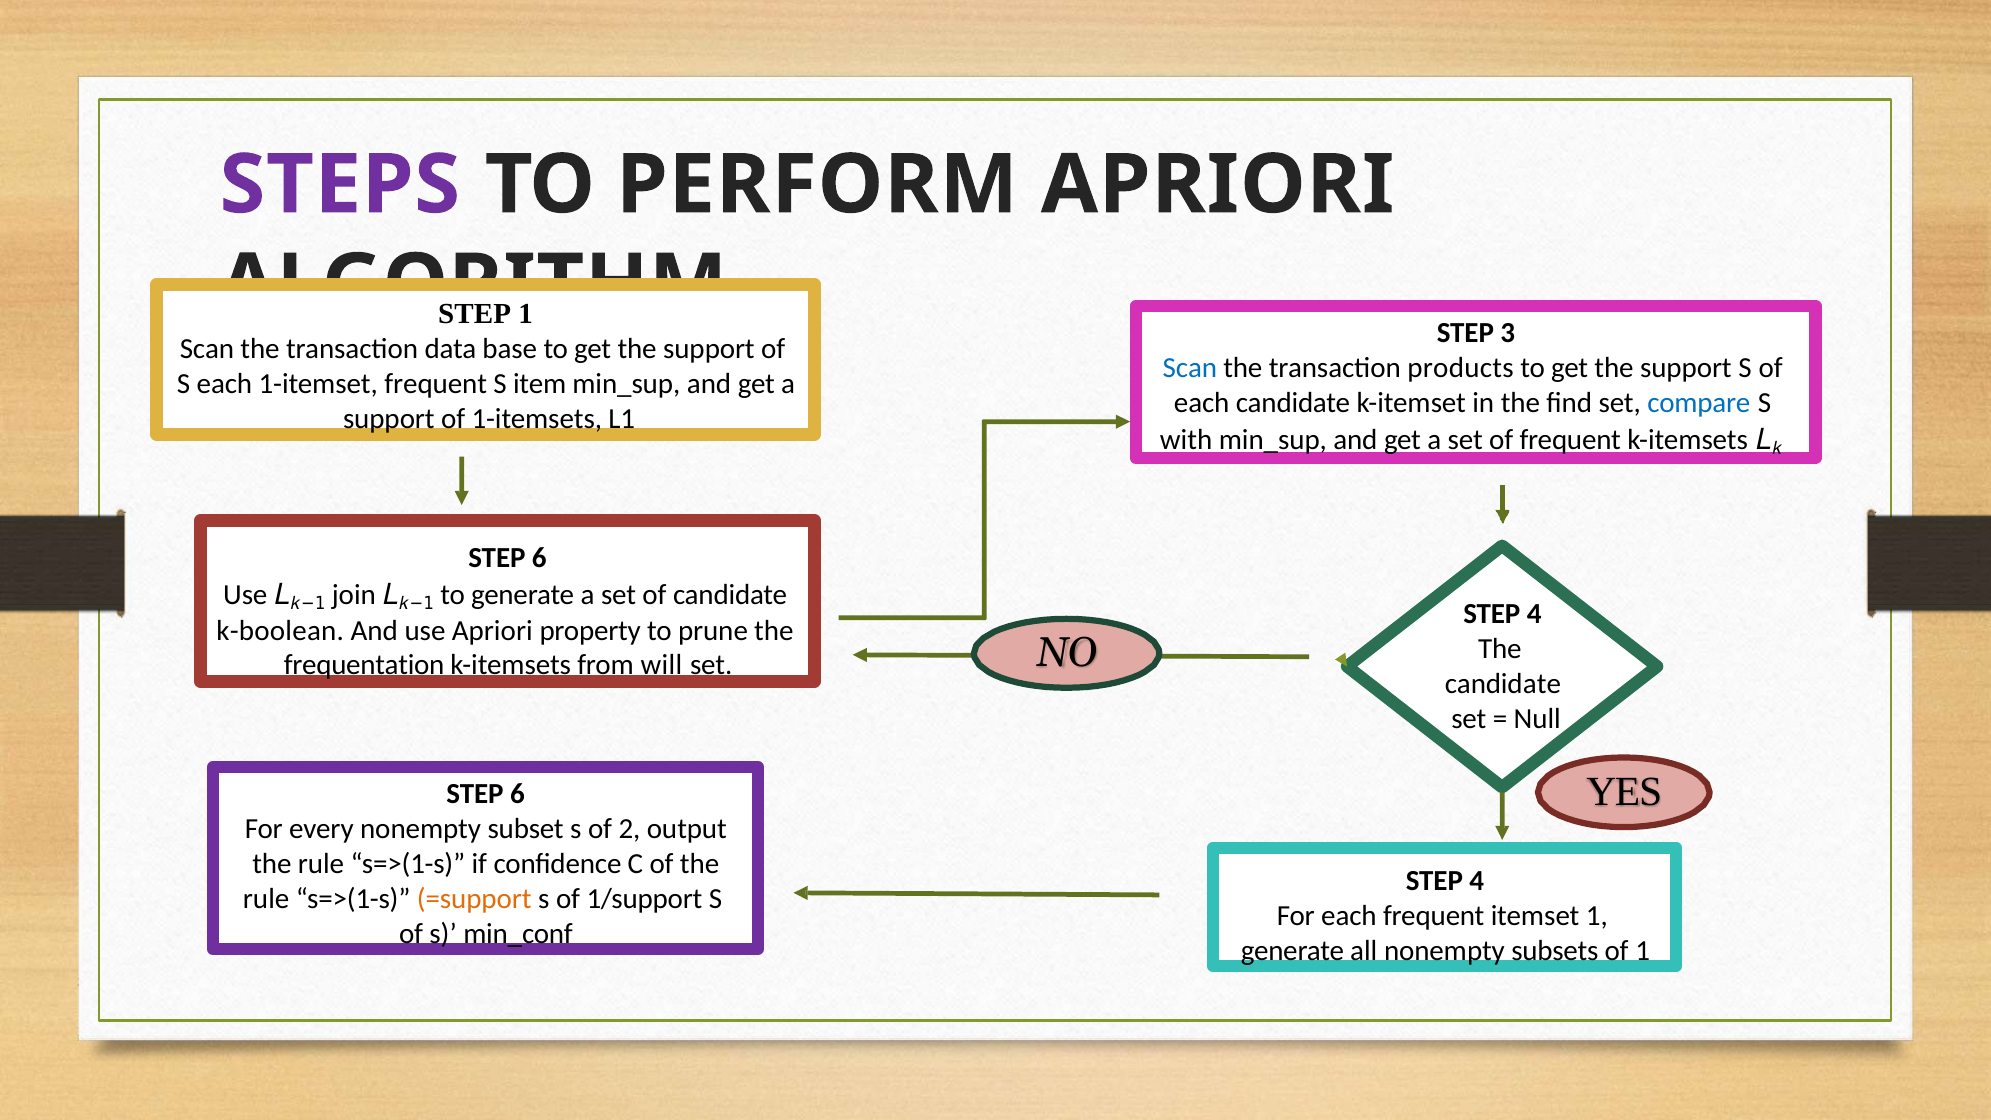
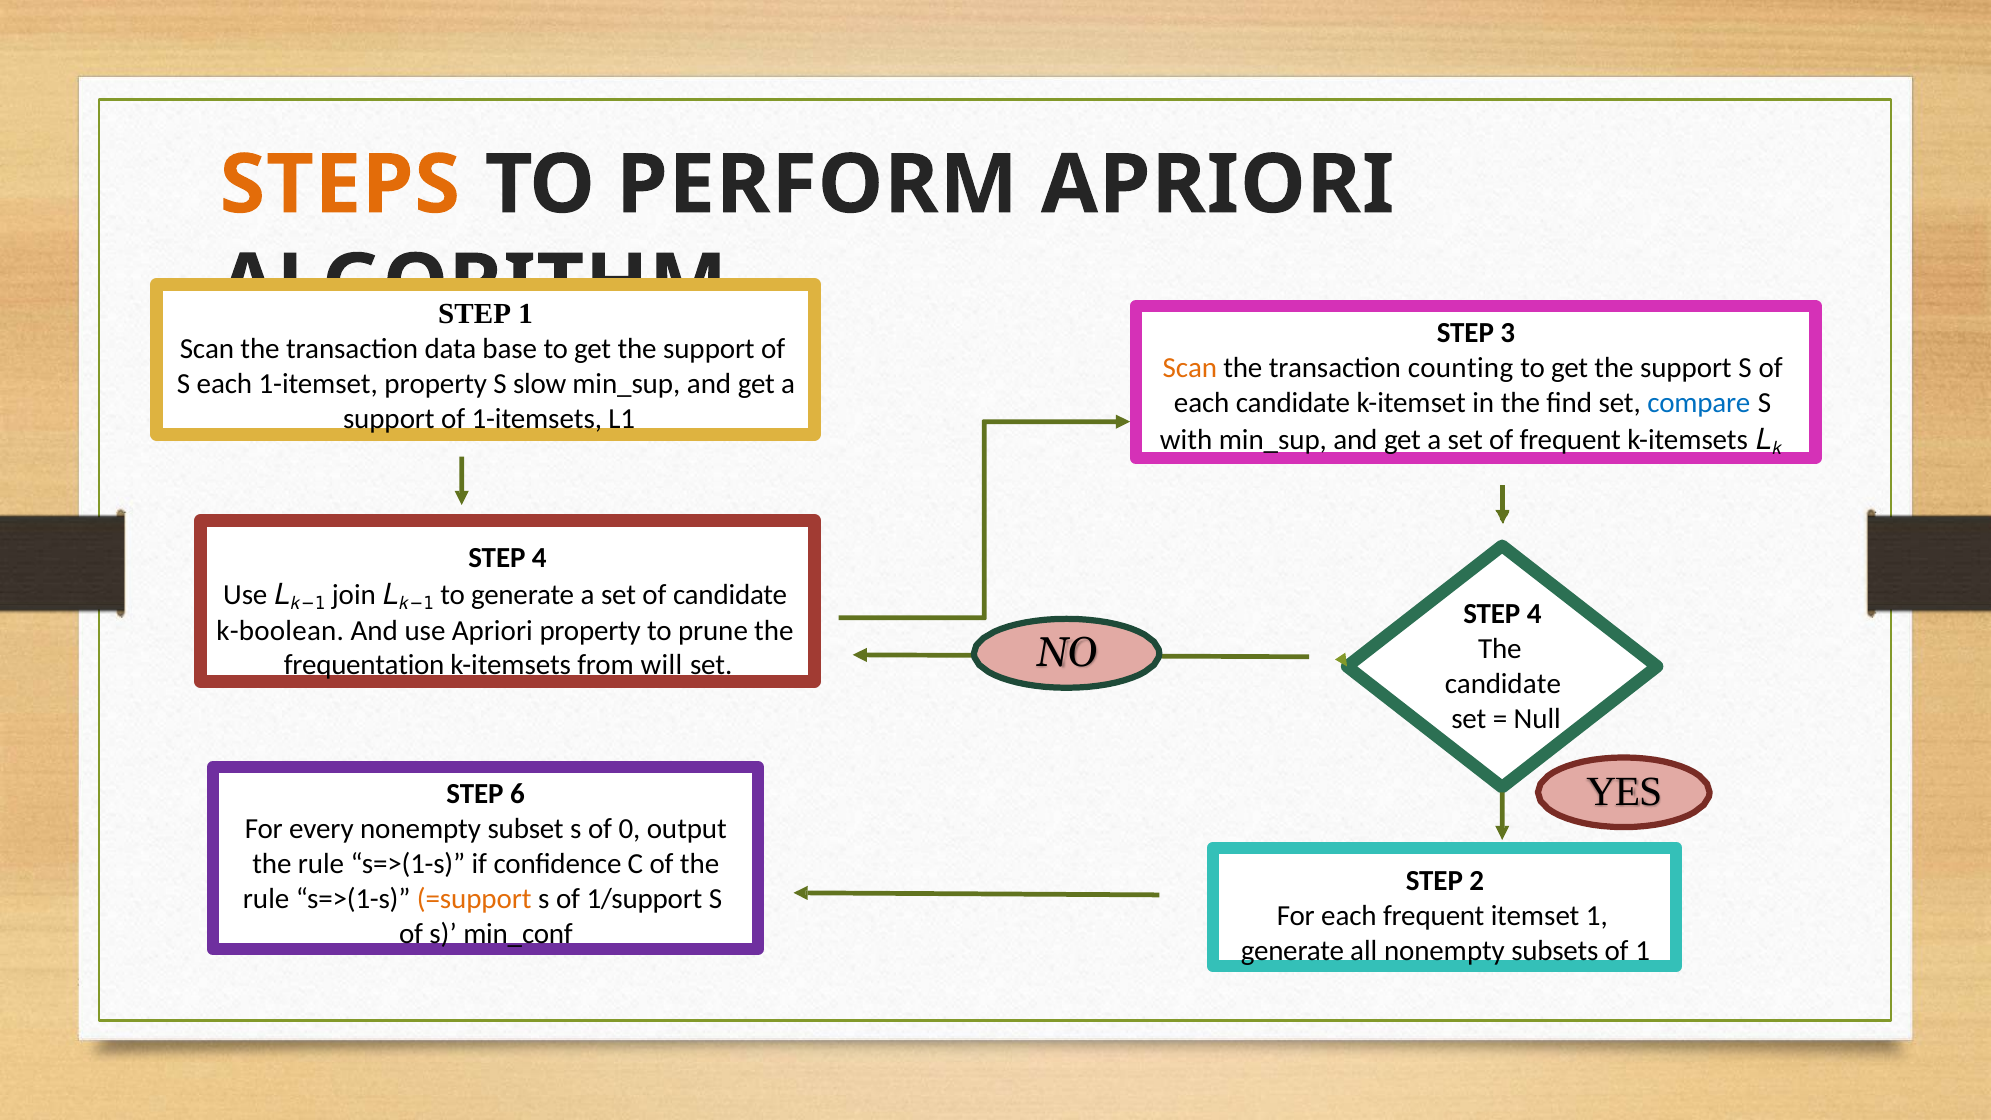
STEPS colour: purple -> orange
Scan at (1190, 368) colour: blue -> orange
products: products -> counting
1-itemset frequent: frequent -> property
item: item -> slow
6 at (539, 557): 6 -> 4
2: 2 -> 0
4 at (1477, 881): 4 -> 2
